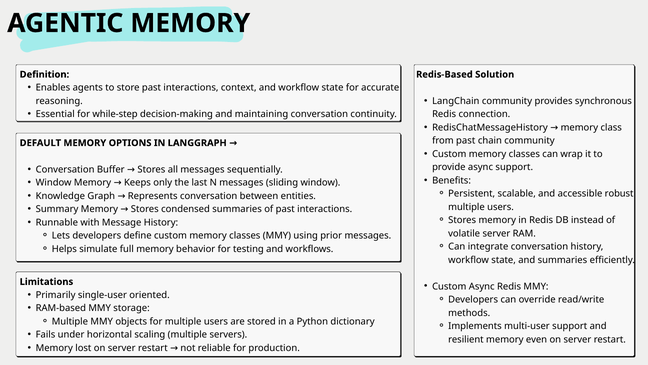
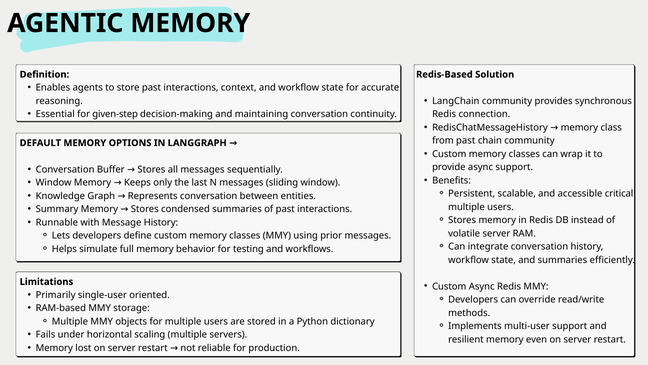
while-step: while-step -> given-step
robust: robust -> critical
